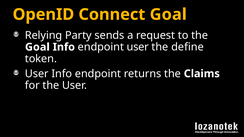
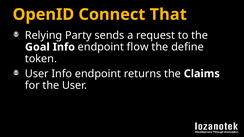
Connect Goal: Goal -> That
endpoint user: user -> flow
